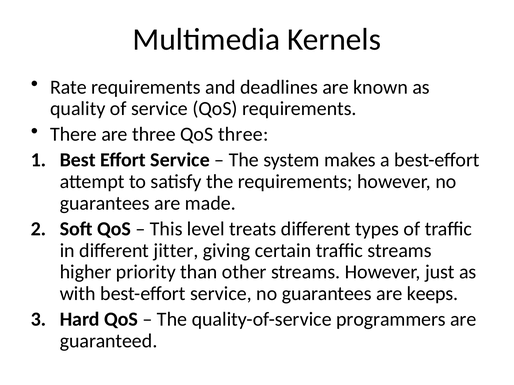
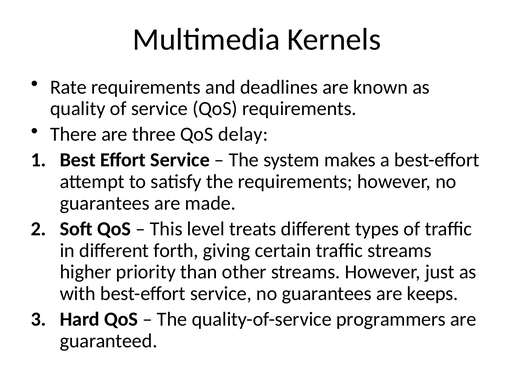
QoS three: three -> delay
jitter: jitter -> forth
